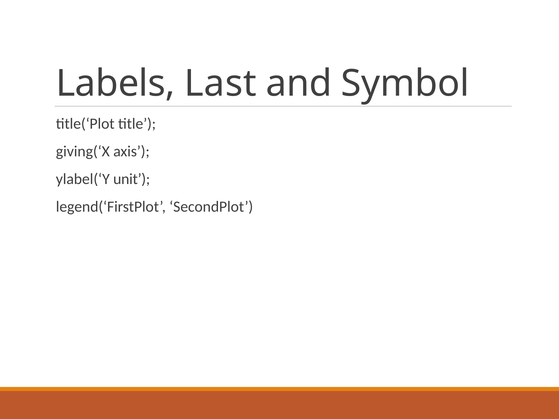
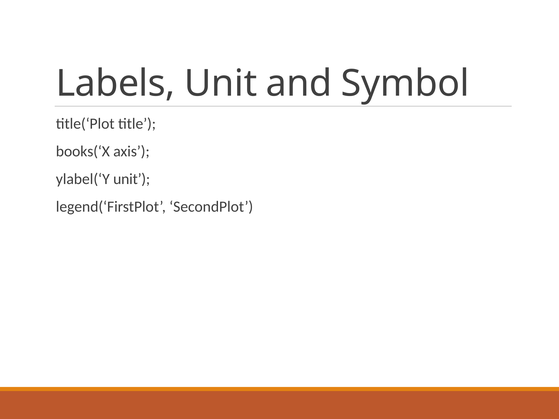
Labels Last: Last -> Unit
giving(‘X: giving(‘X -> books(‘X
